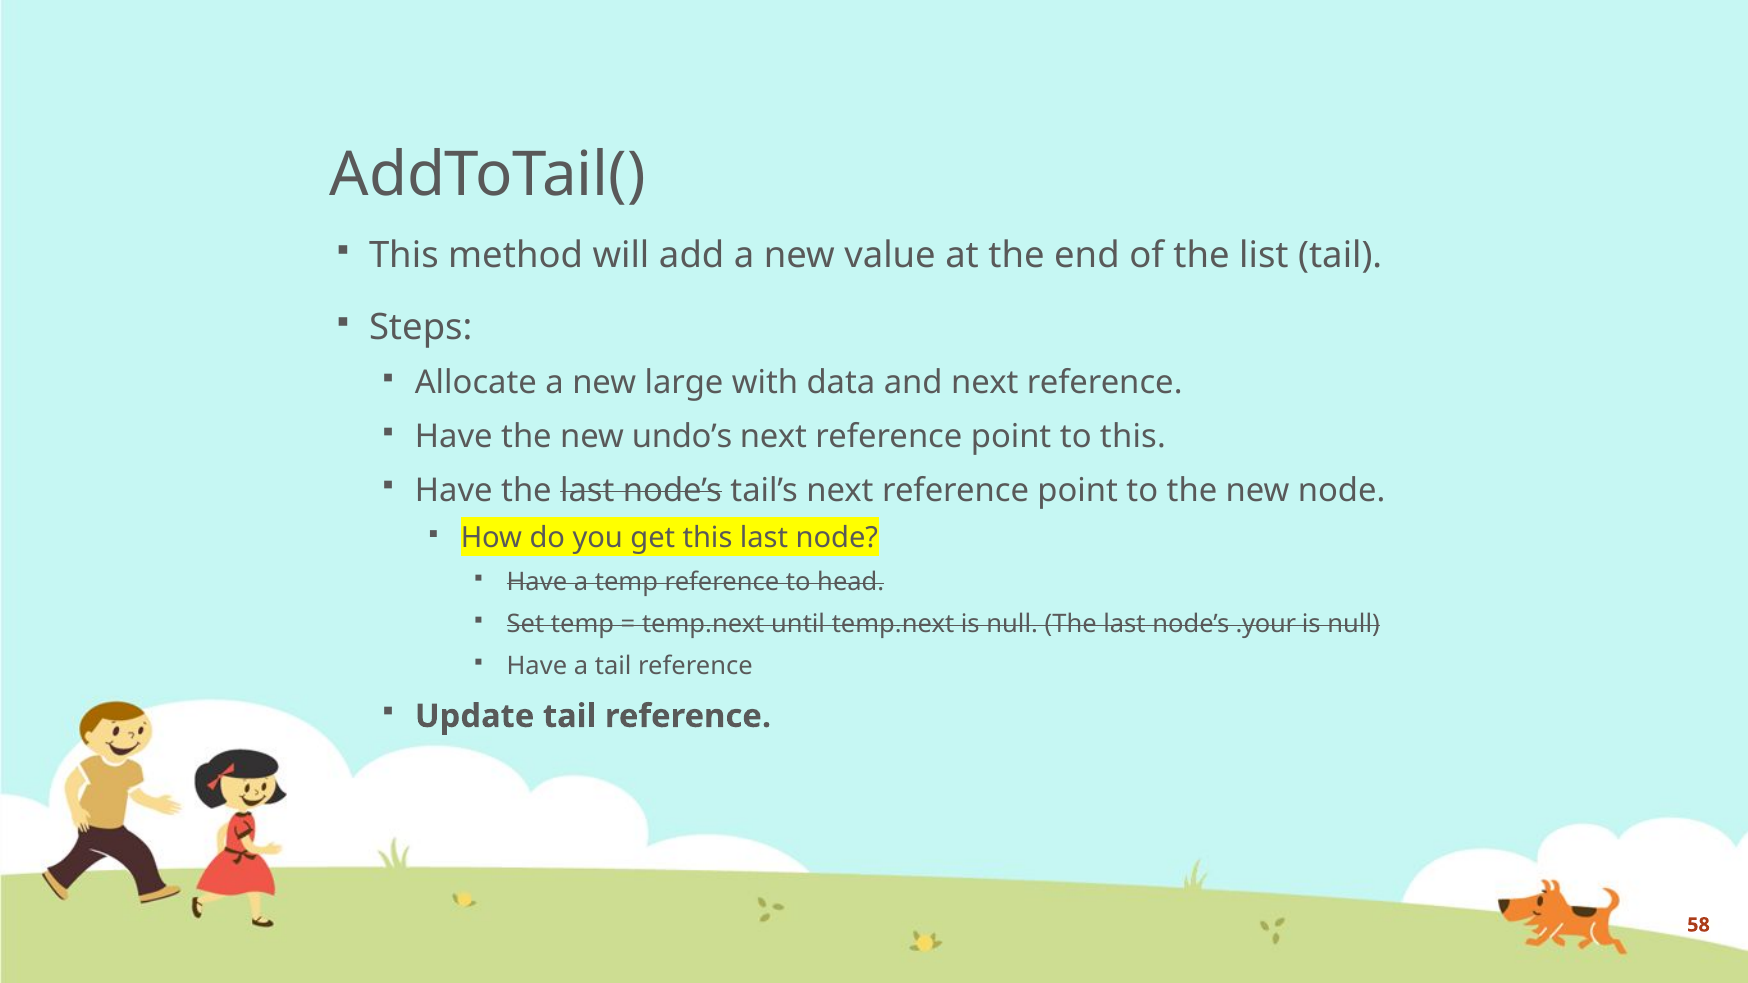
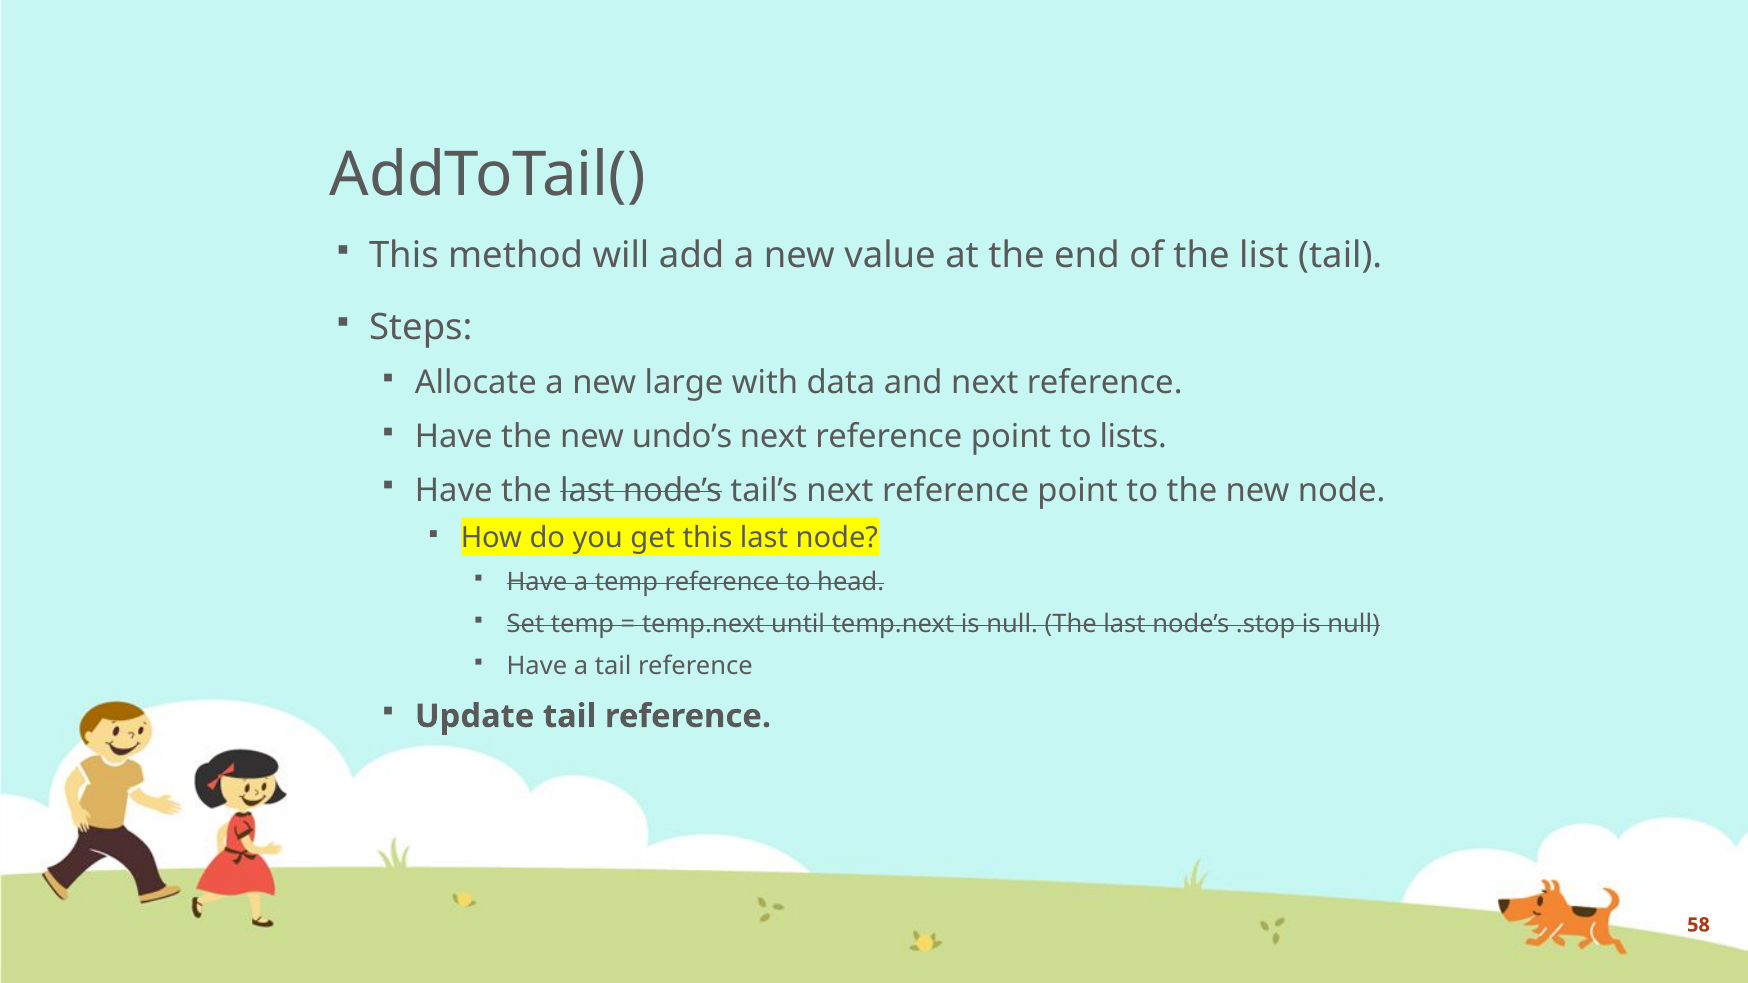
to this: this -> lists
.your: .your -> .stop
